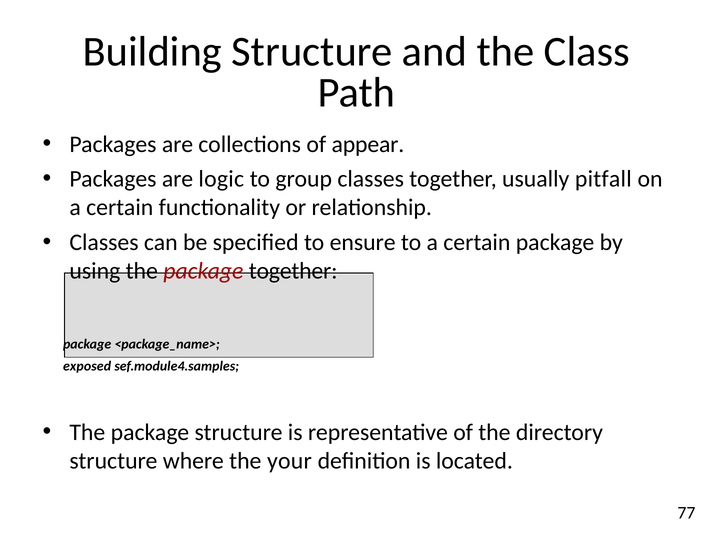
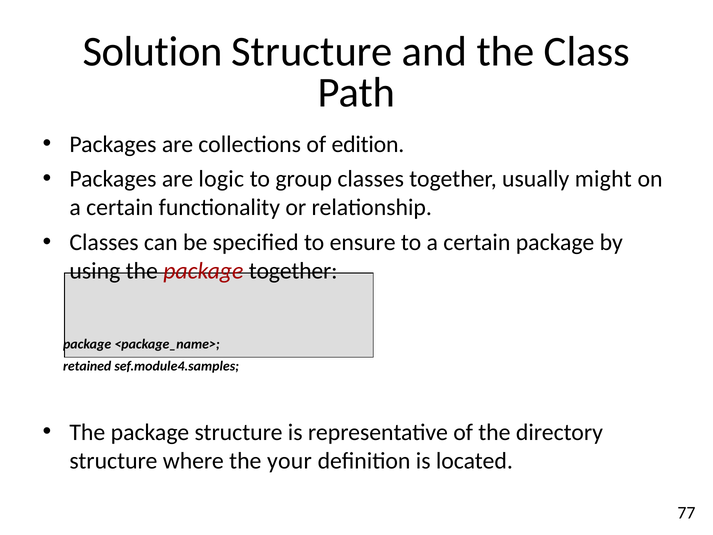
Building: Building -> Solution
appear: appear -> edition
pitfall: pitfall -> might
exposed: exposed -> retained
